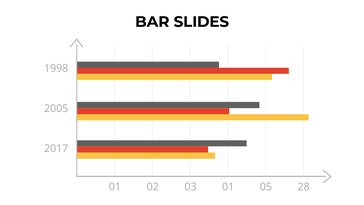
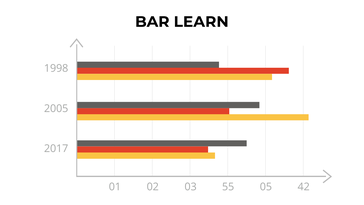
SLIDES: SLIDES -> LEARN
03 01: 01 -> 55
28: 28 -> 42
